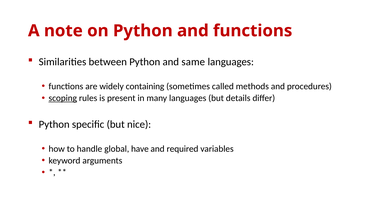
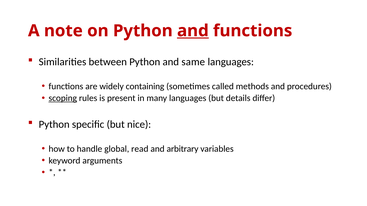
and at (193, 31) underline: none -> present
have: have -> read
required: required -> arbitrary
